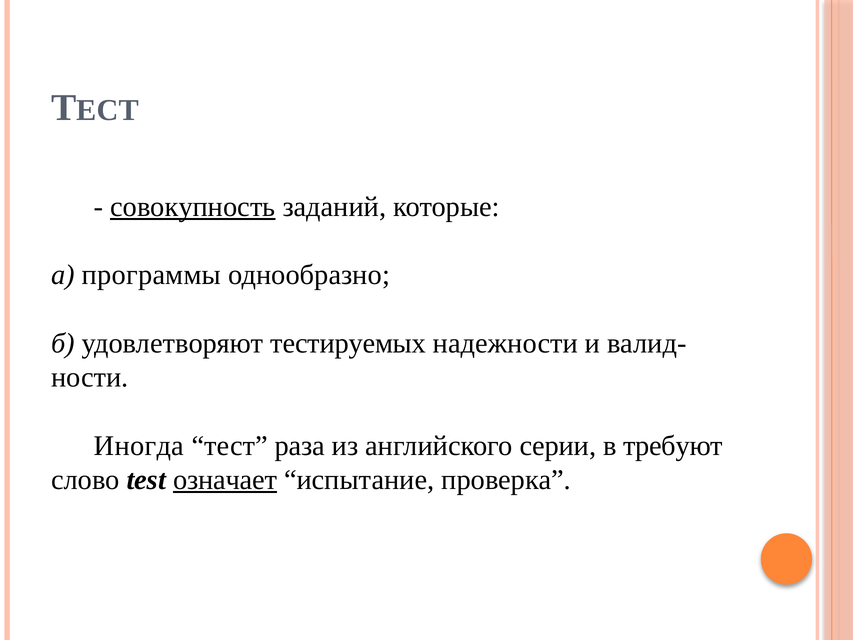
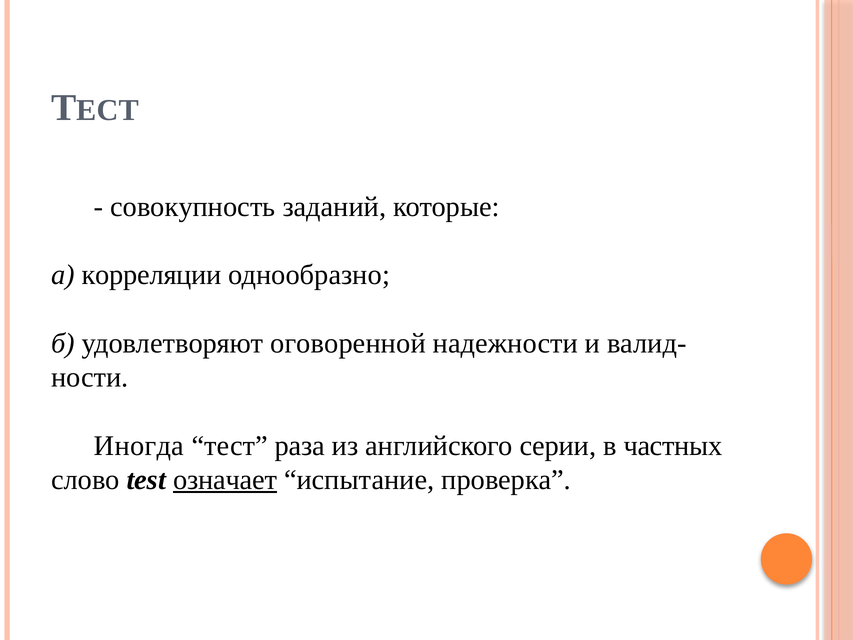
совокупность underline: present -> none
программы: программы -> корреляции
тестируемых: тестируемых -> оговоренной
требуют: требуют -> частных
